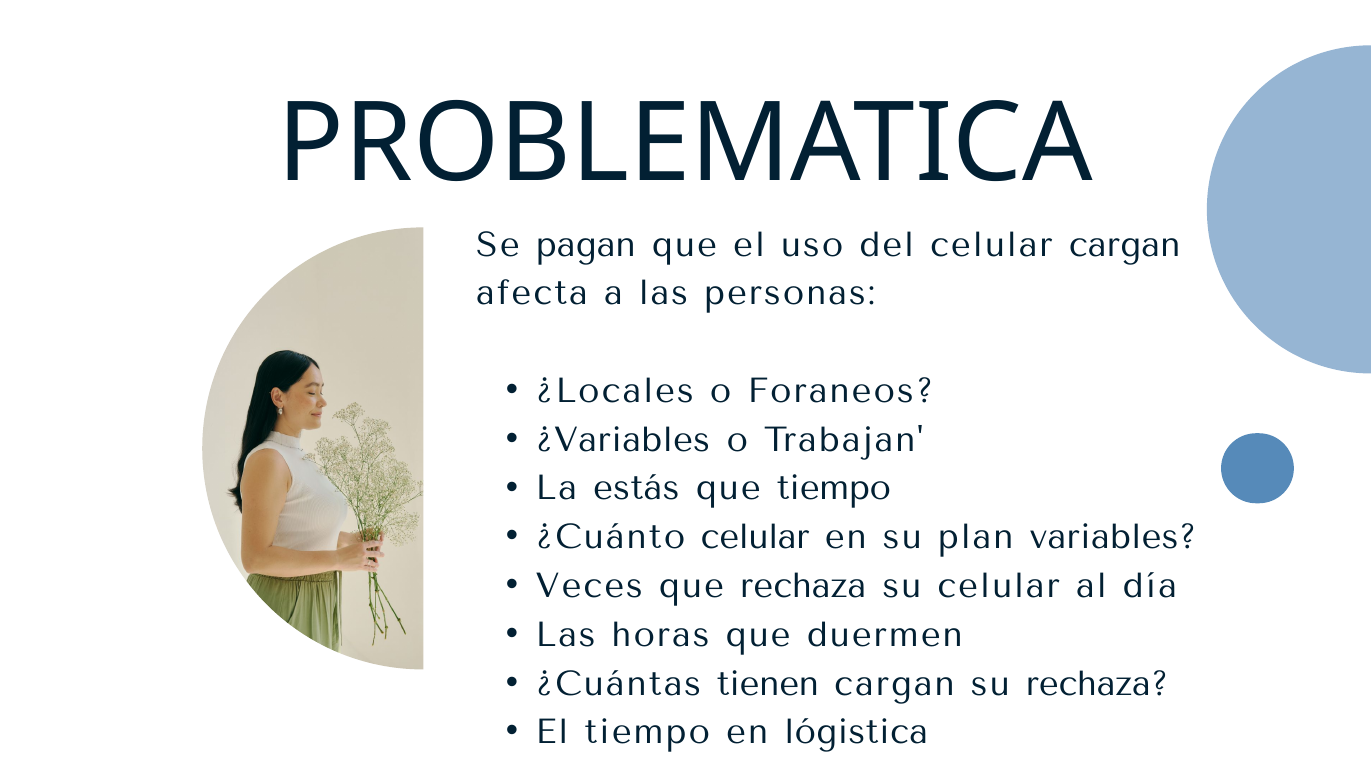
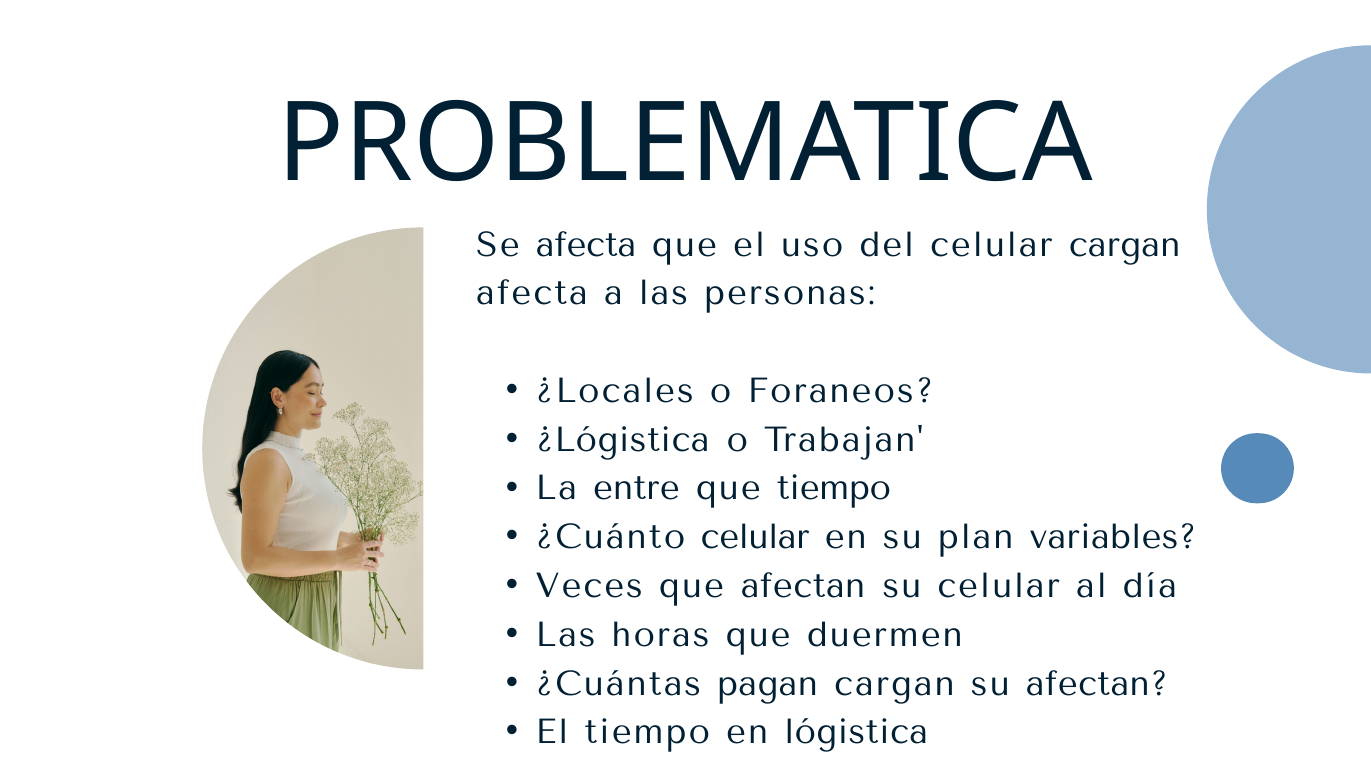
Se pagan: pagan -> afecta
¿Variables: ¿Variables -> ¿Lógistica
estás: estás -> entre
que rechaza: rechaza -> afectan
tienen: tienen -> pagan
su rechaza: rechaza -> afectan
